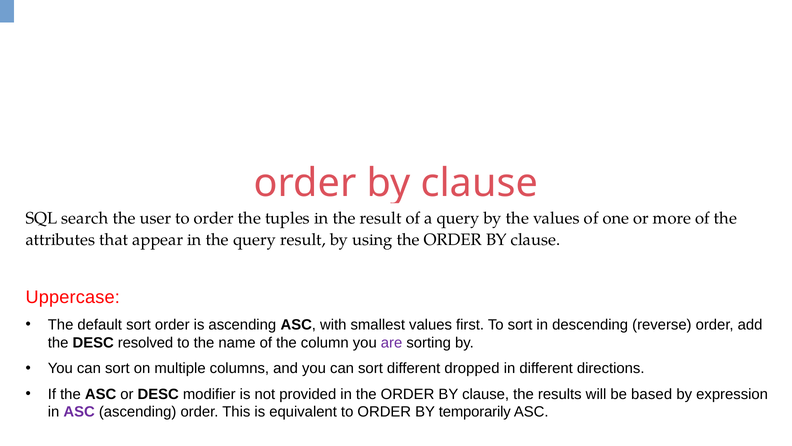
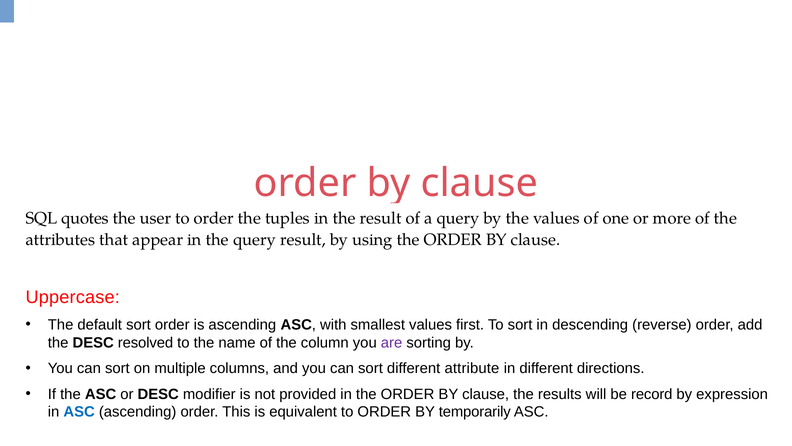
search: search -> quotes
dropped: dropped -> attribute
based: based -> record
ASC at (79, 412) colour: purple -> blue
